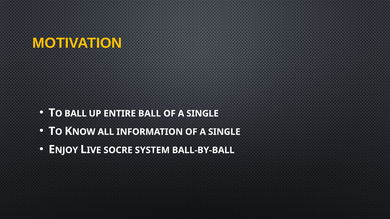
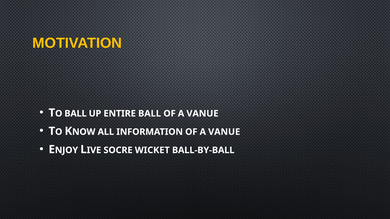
SINGLE at (203, 114): SINGLE -> VANUE
INFORMATION OF A SINGLE: SINGLE -> VANUE
SYSTEM: SYSTEM -> WICKET
